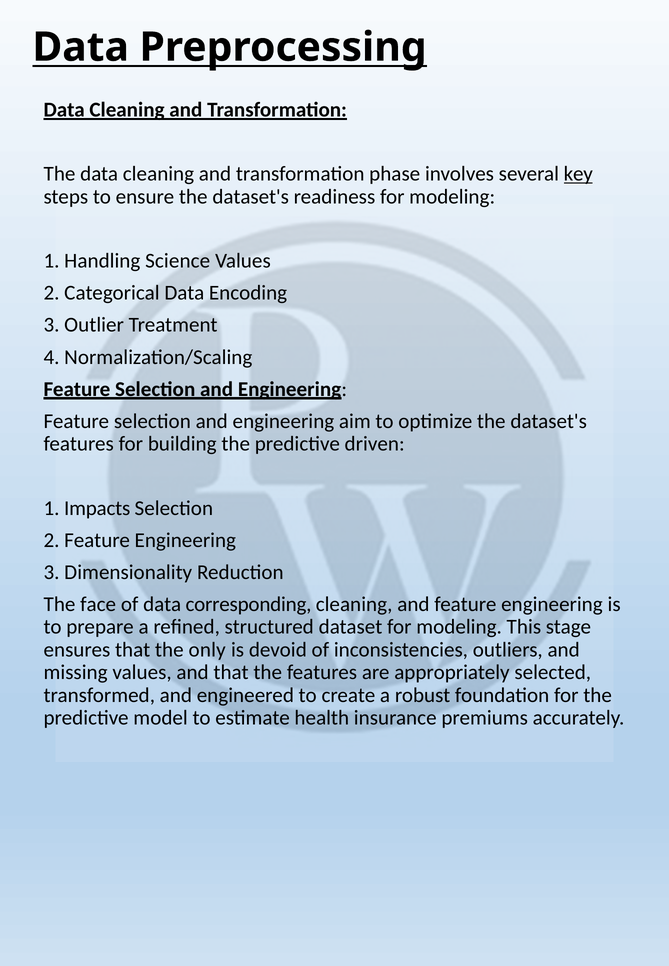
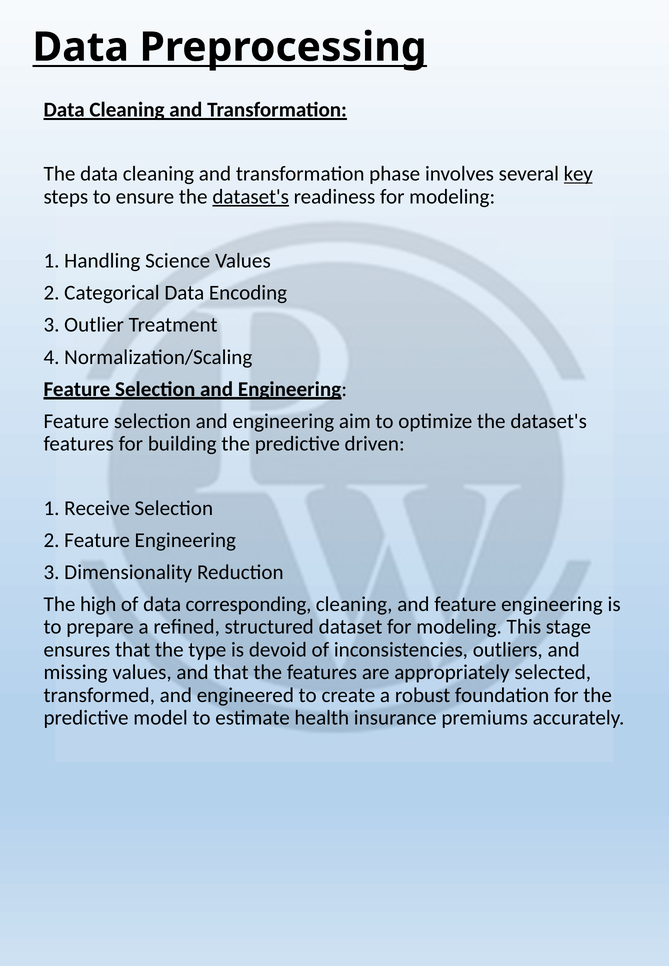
dataset's at (251, 197) underline: none -> present
Impacts: Impacts -> Receive
face: face -> high
only: only -> type
